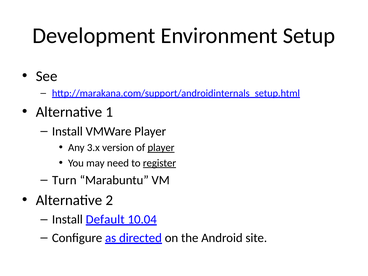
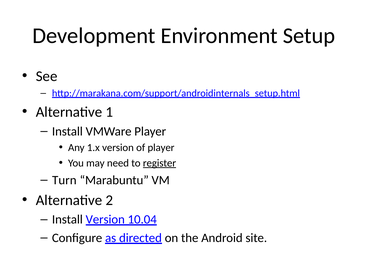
3.x: 3.x -> 1.x
player at (161, 148) underline: present -> none
Install Default: Default -> Version
